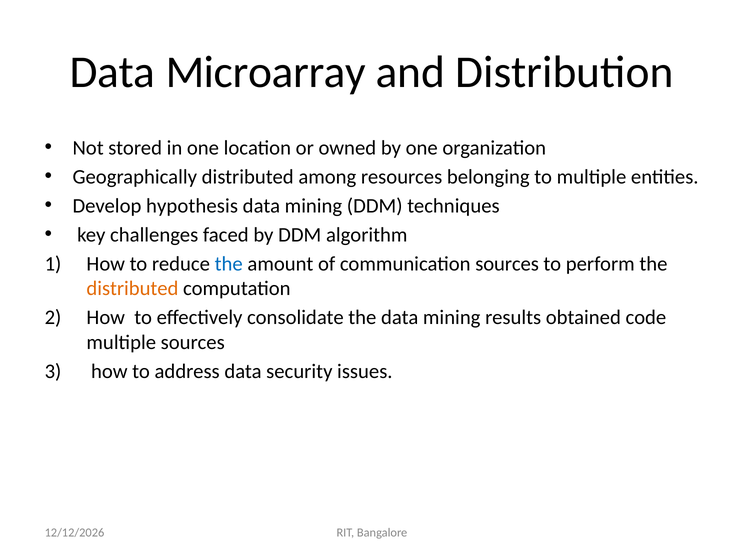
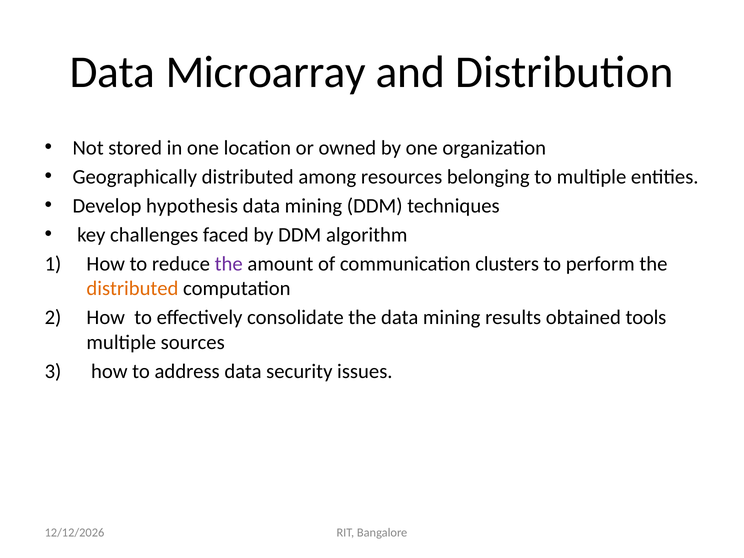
the at (229, 264) colour: blue -> purple
communication sources: sources -> clusters
code: code -> tools
